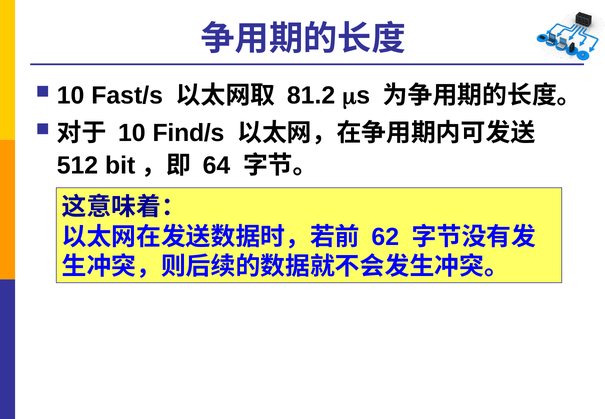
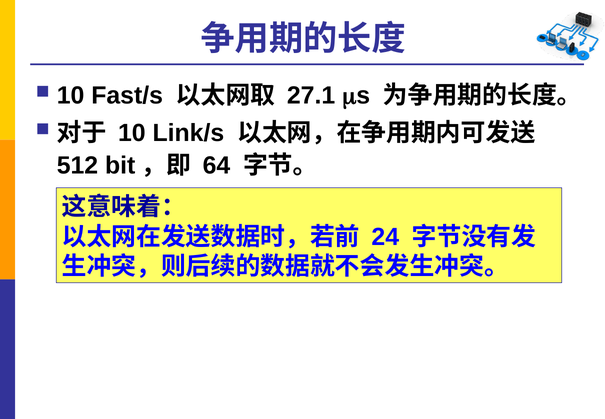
81.2: 81.2 -> 27.1
Find/s: Find/s -> Link/s
62: 62 -> 24
